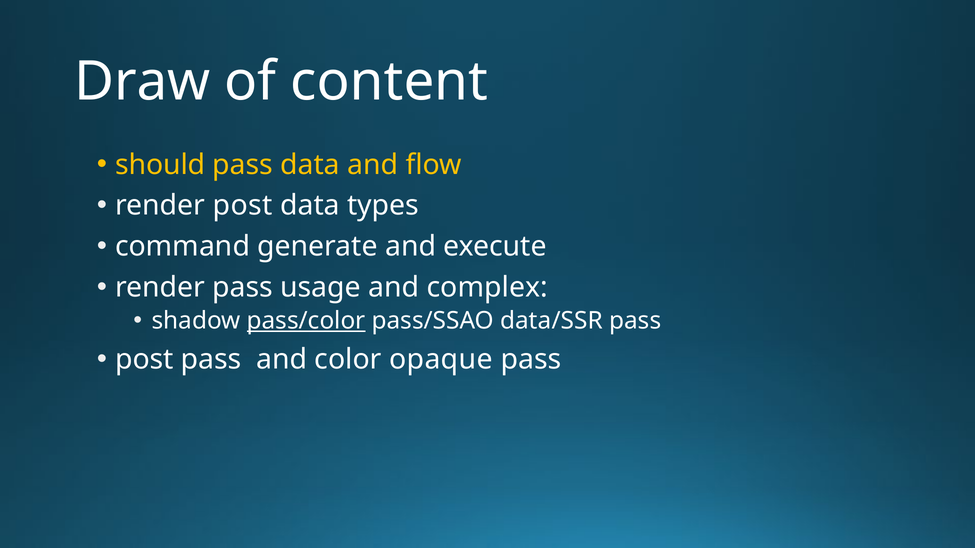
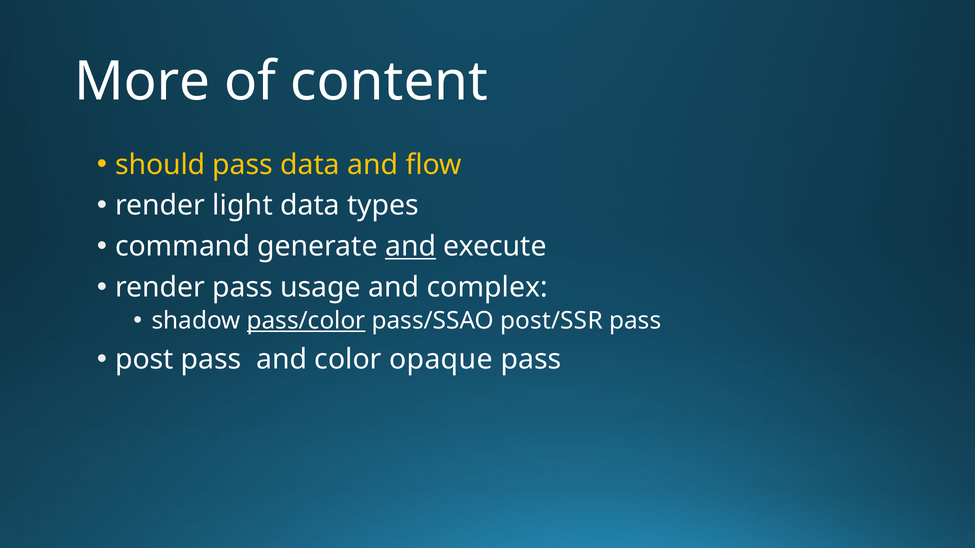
Draw: Draw -> More
render post: post -> light
and at (411, 247) underline: none -> present
data/SSR: data/SSR -> post/SSR
